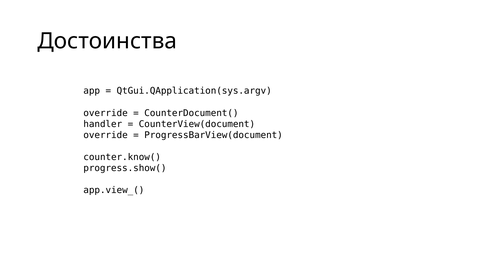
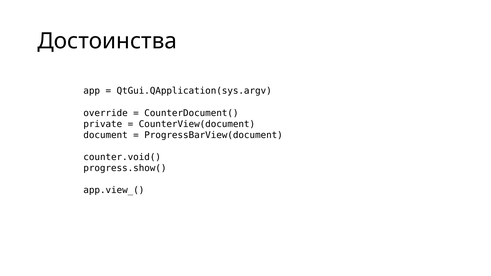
handler: handler -> private
override at (106, 135): override -> document
counter.know(: counter.know( -> counter.void(
